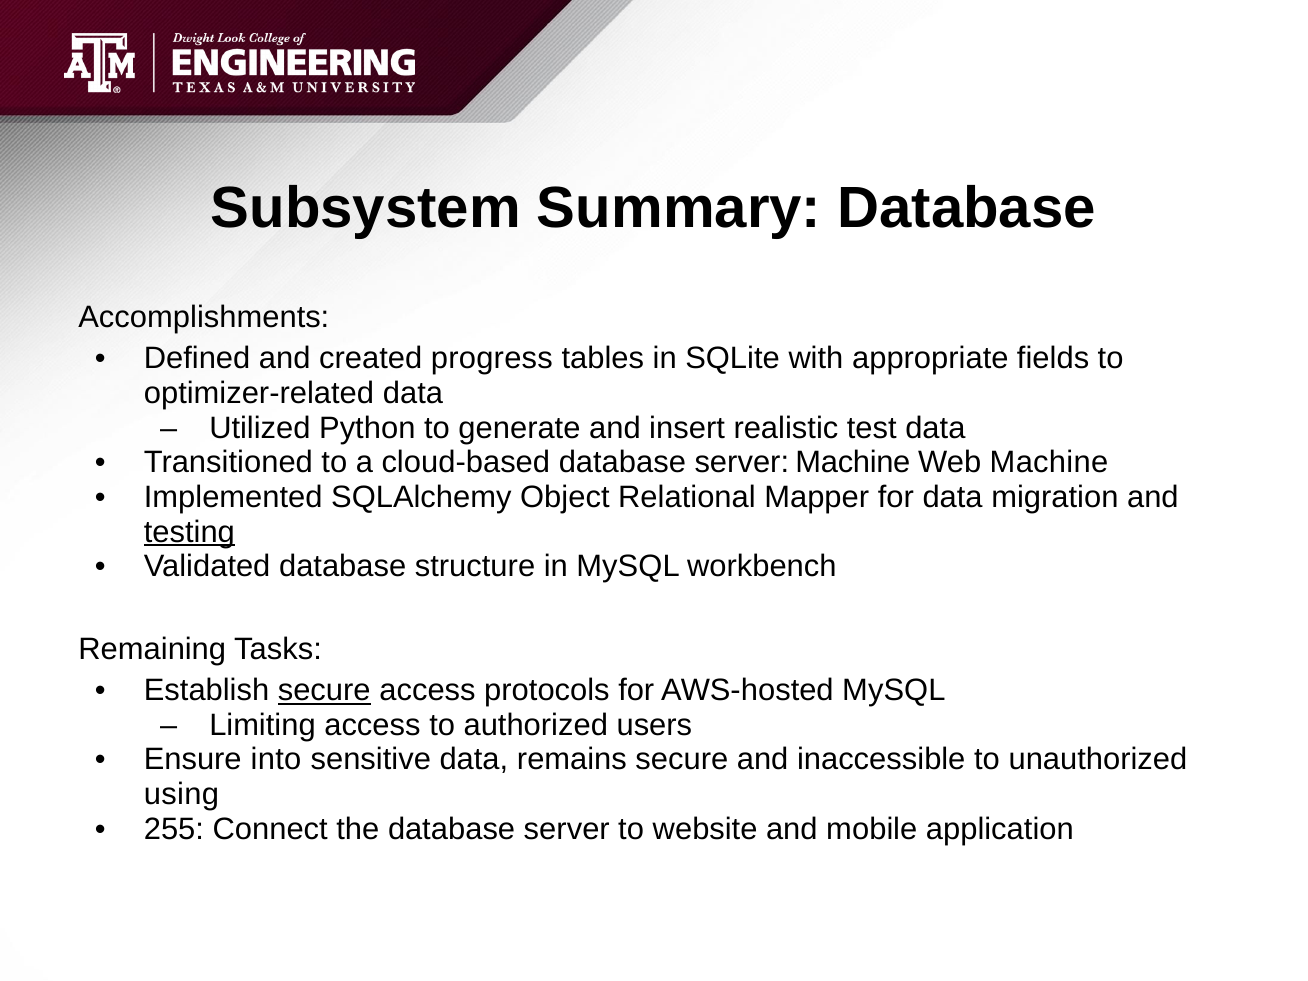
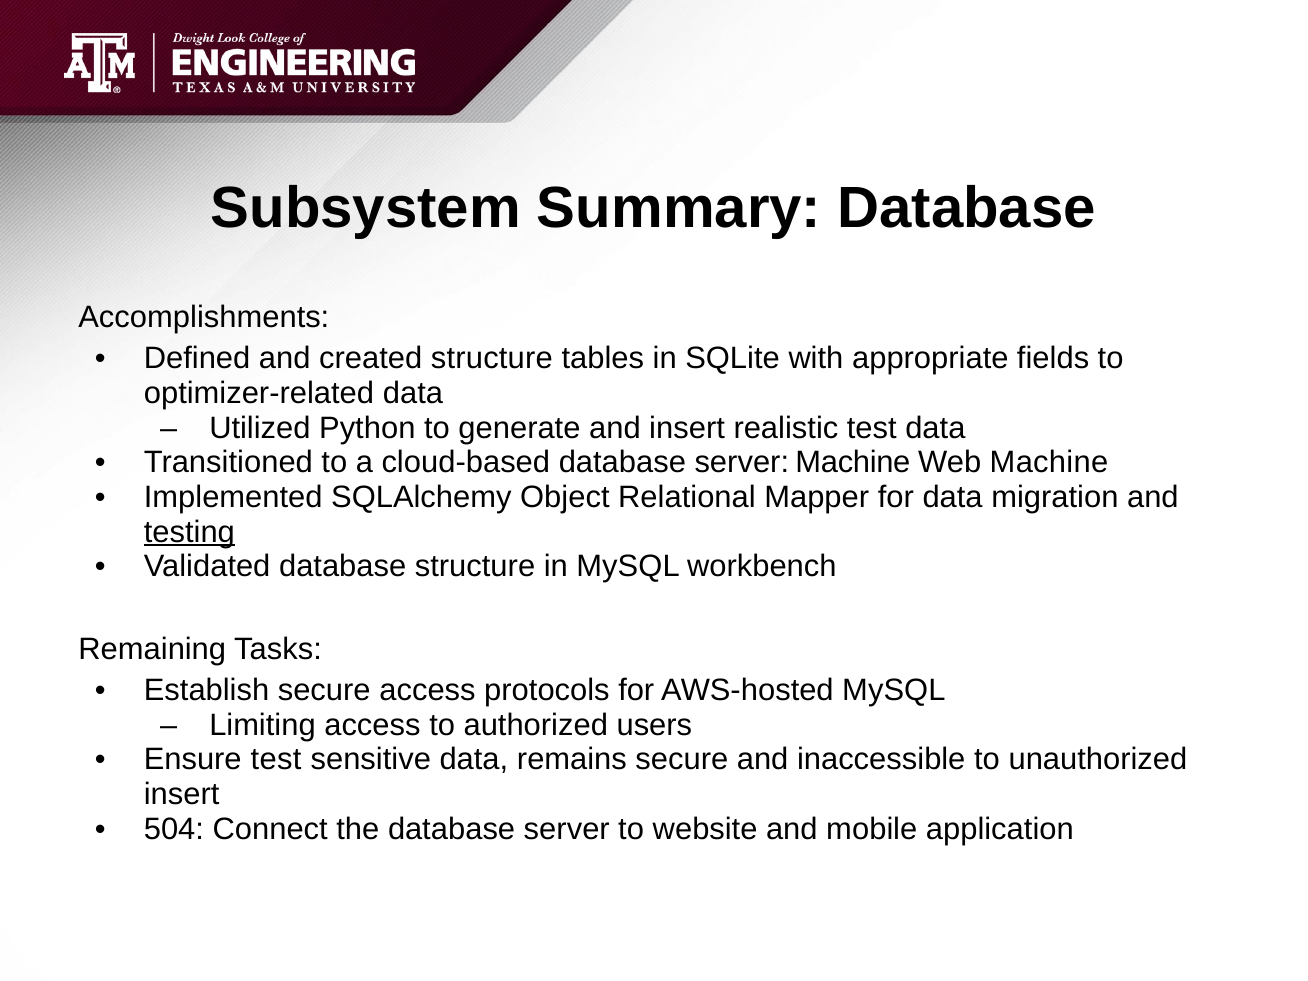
created progress: progress -> structure
secure at (324, 690) underline: present -> none
Ensure into: into -> test
using at (181, 794): using -> insert
255: 255 -> 504
